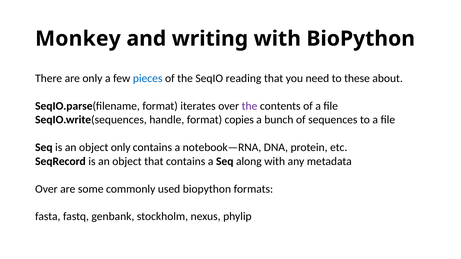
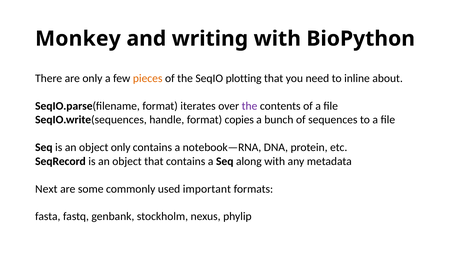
pieces colour: blue -> orange
reading: reading -> plotting
these: these -> inline
Over at (46, 189): Over -> Next
used biopython: biopython -> important
